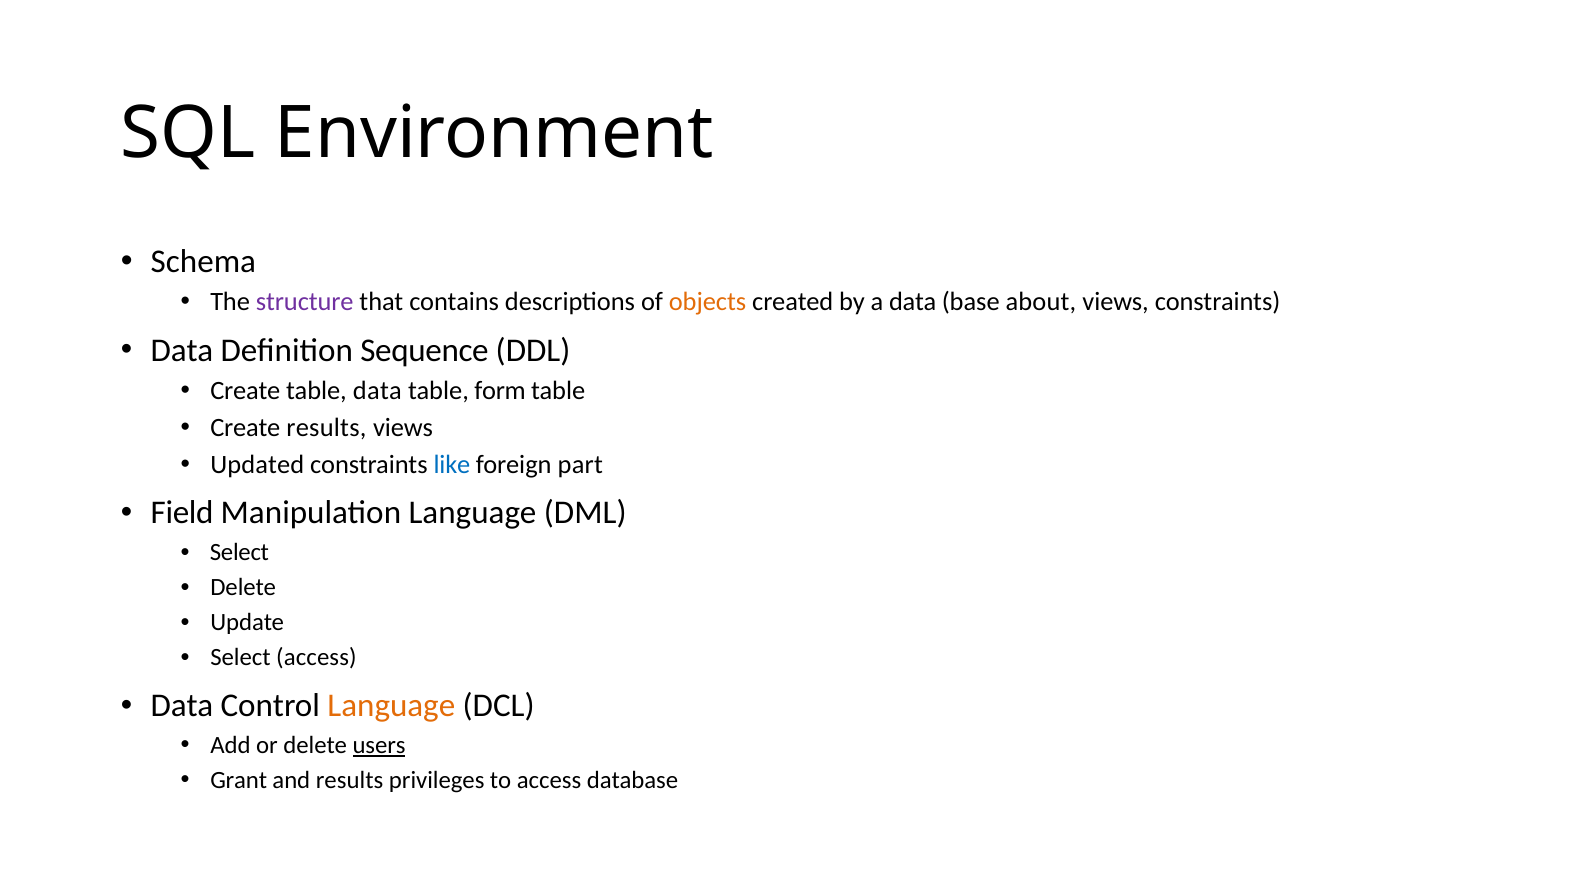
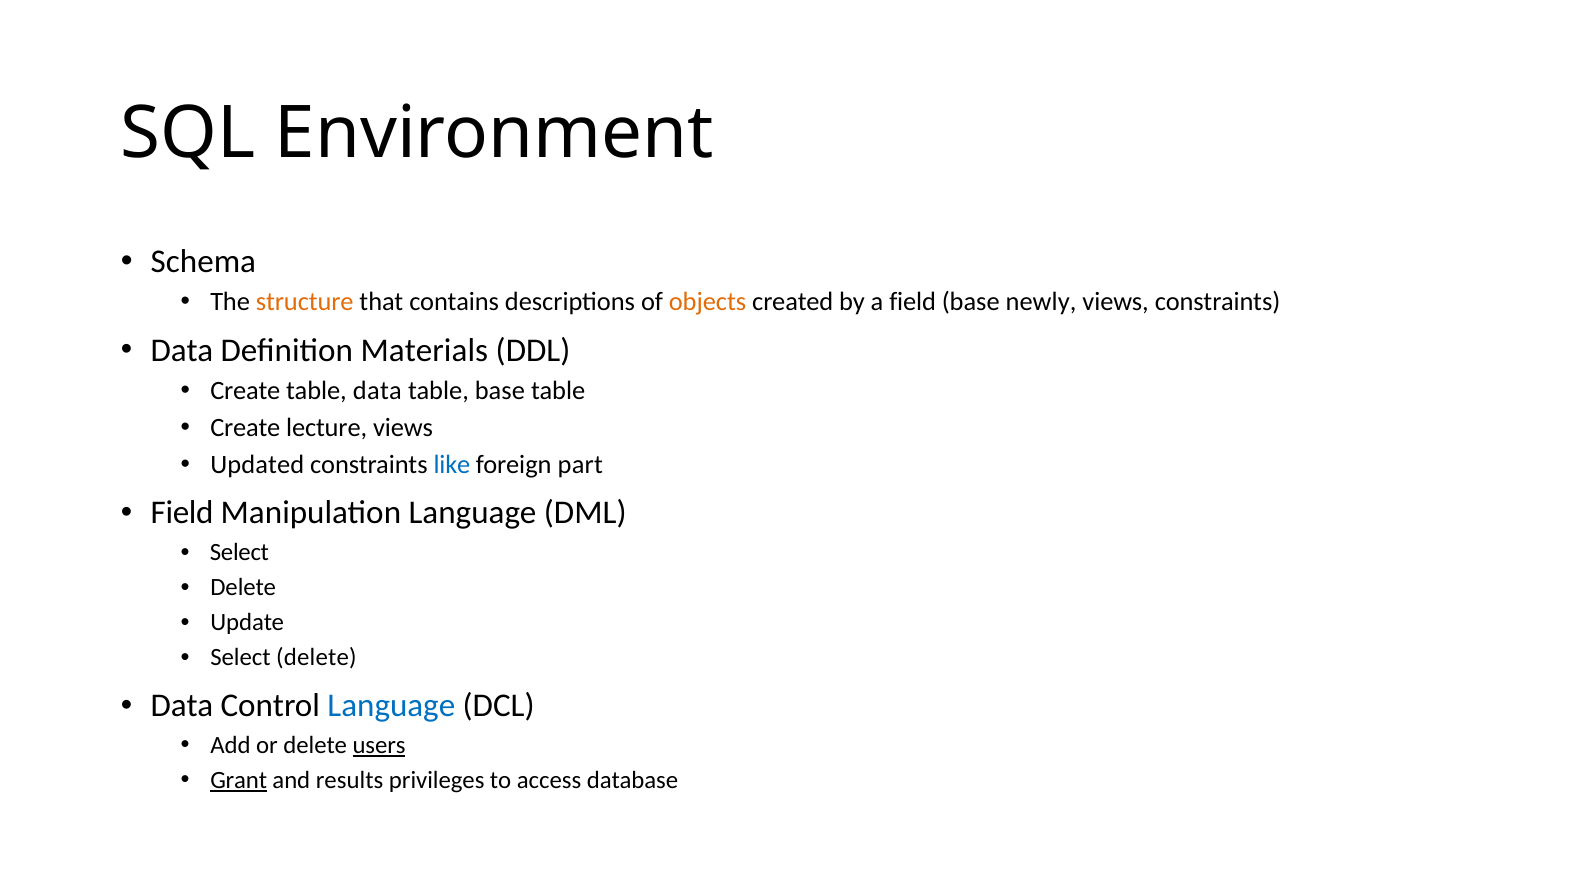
structure colour: purple -> orange
a data: data -> field
about: about -> newly
Sequence: Sequence -> Materials
table form: form -> base
Create results: results -> lecture
Select access: access -> delete
Language at (391, 705) colour: orange -> blue
Grant underline: none -> present
